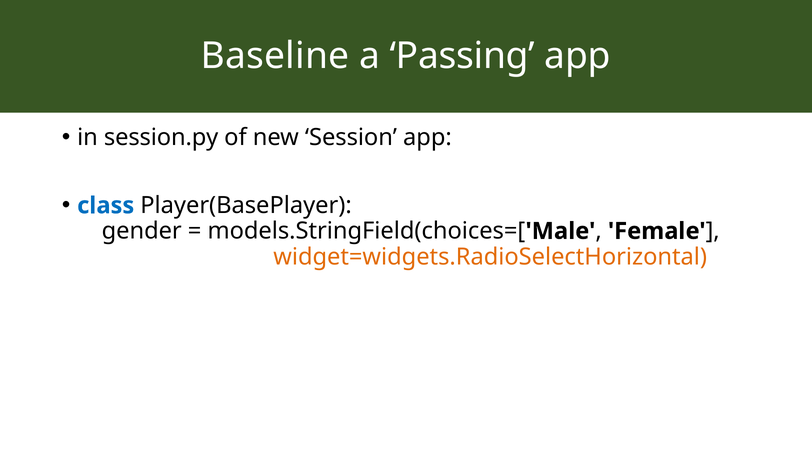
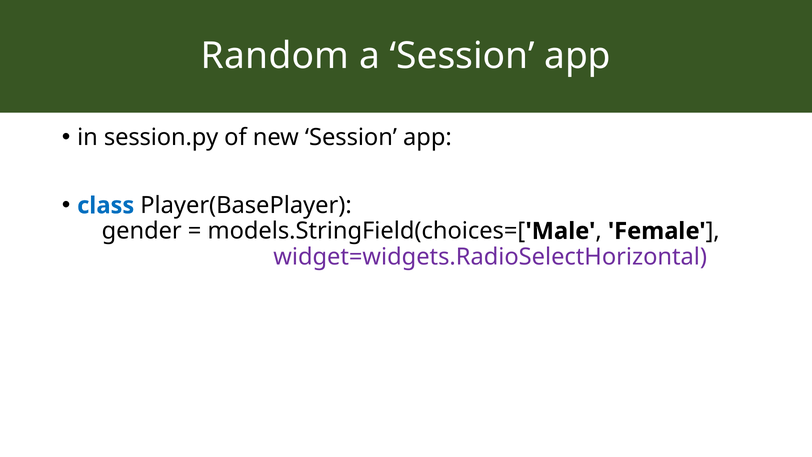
Baseline: Baseline -> Random
a Passing: Passing -> Session
widget=widgets.RadioSelectHorizontal colour: orange -> purple
